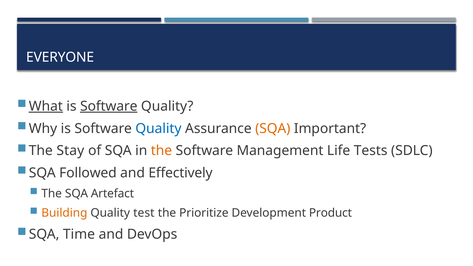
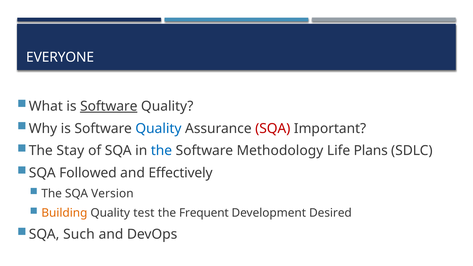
What underline: present -> none
SQA at (273, 128) colour: orange -> red
the at (161, 151) colour: orange -> blue
Management: Management -> Methodology
Tests: Tests -> Plans
Artefact: Artefact -> Version
Prioritize: Prioritize -> Frequent
Product: Product -> Desired
Time: Time -> Such
